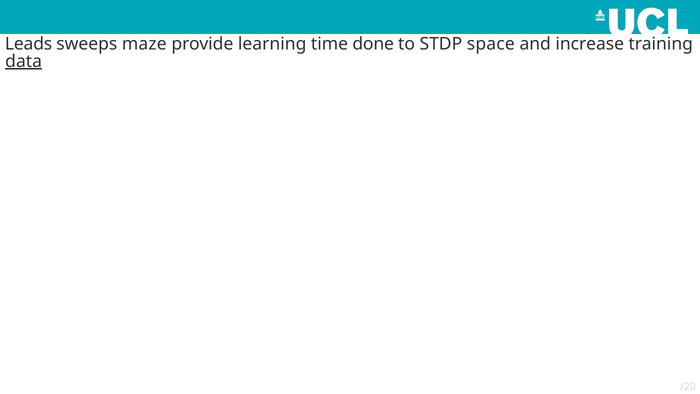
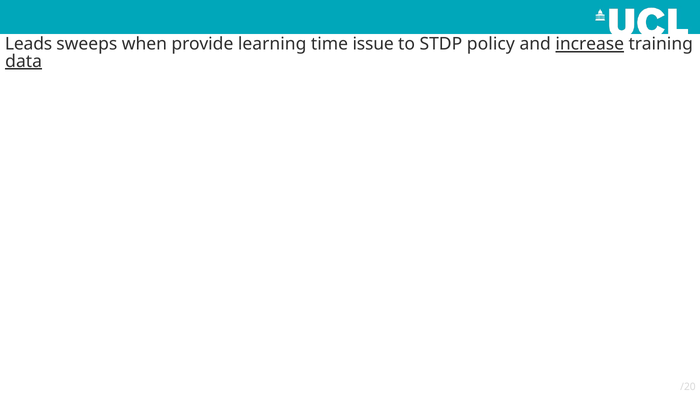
maze: maze -> when
done: done -> issue
space: space -> policy
increase underline: none -> present
